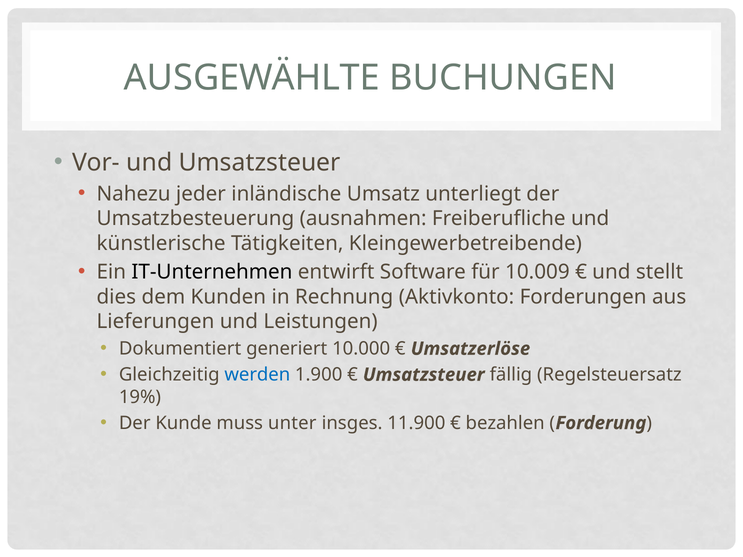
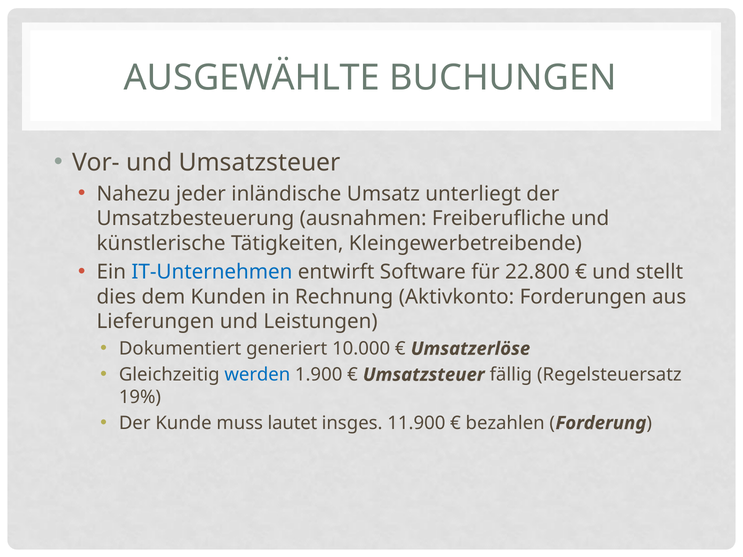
IT-Unternehmen colour: black -> blue
10.009: 10.009 -> 22.800
unter: unter -> lautet
